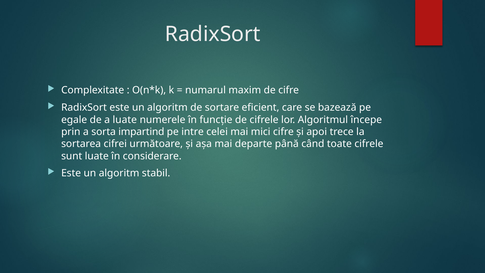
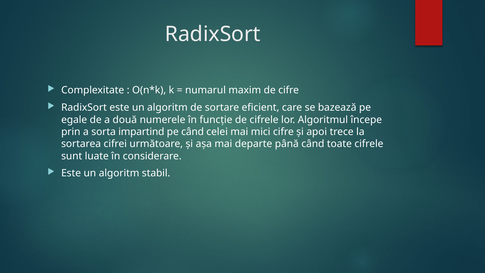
a luate: luate -> două
pe intre: intre -> când
